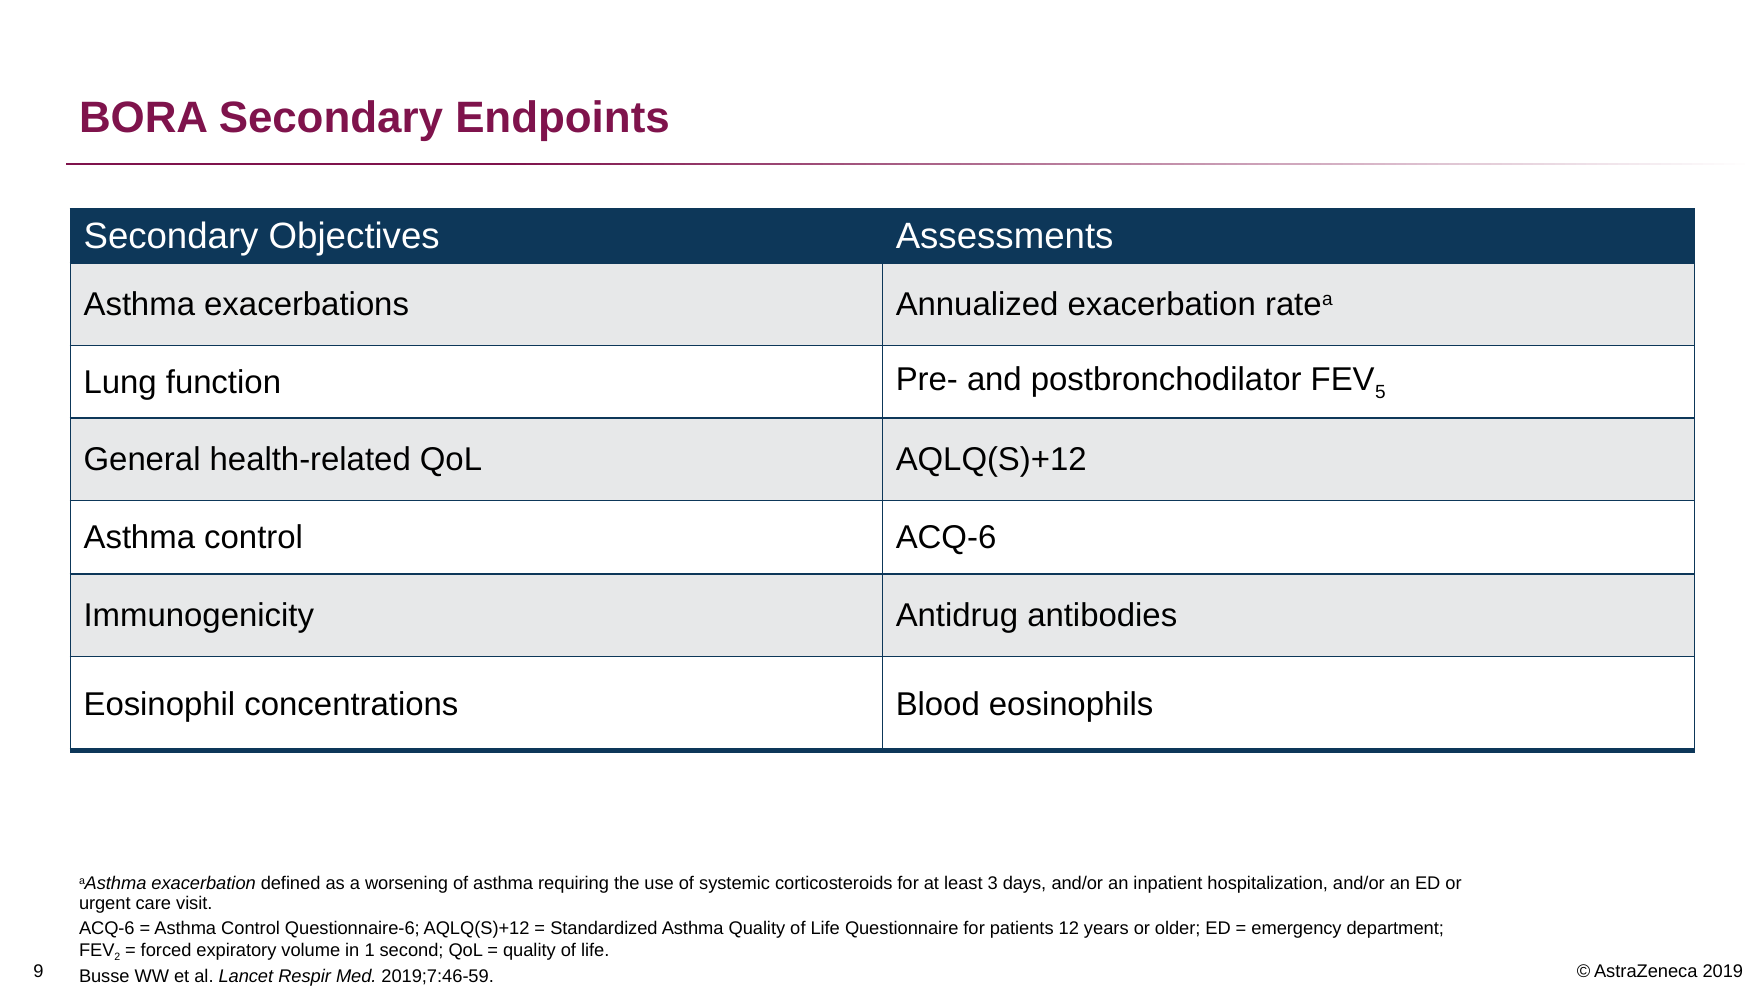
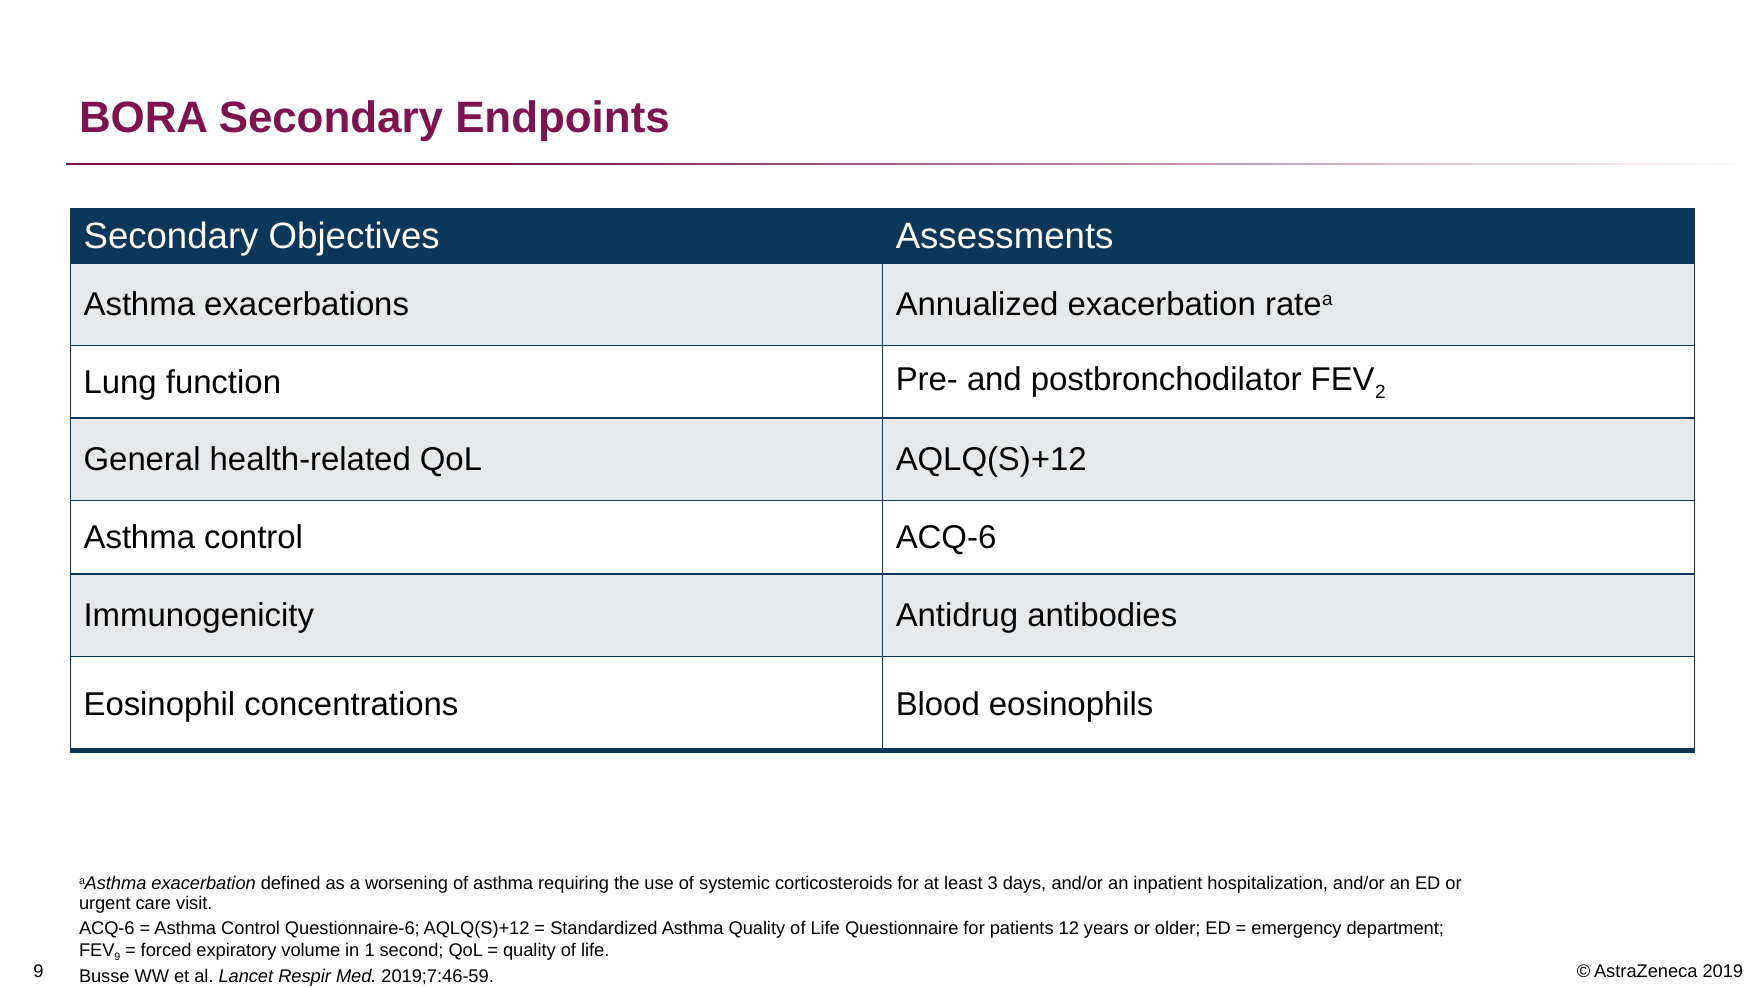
5: 5 -> 2
2 at (117, 957): 2 -> 9
